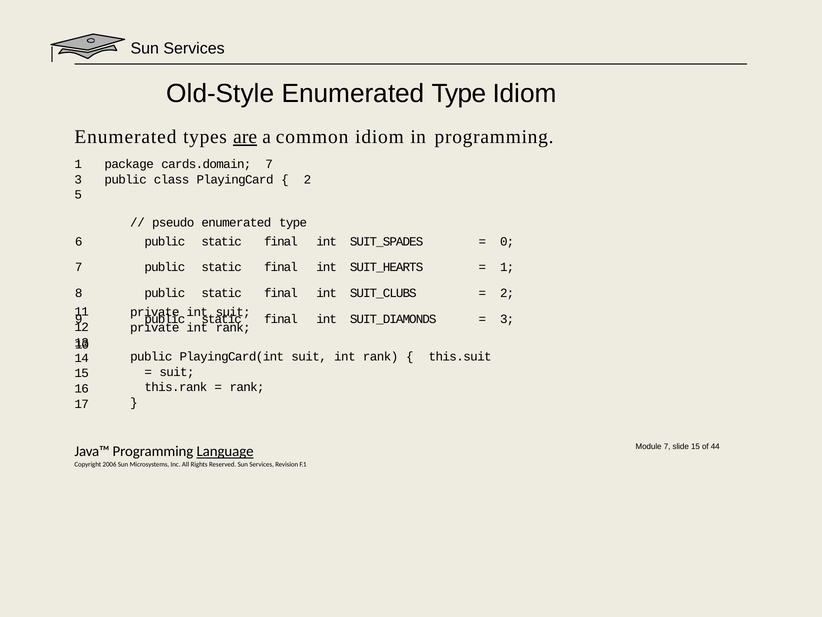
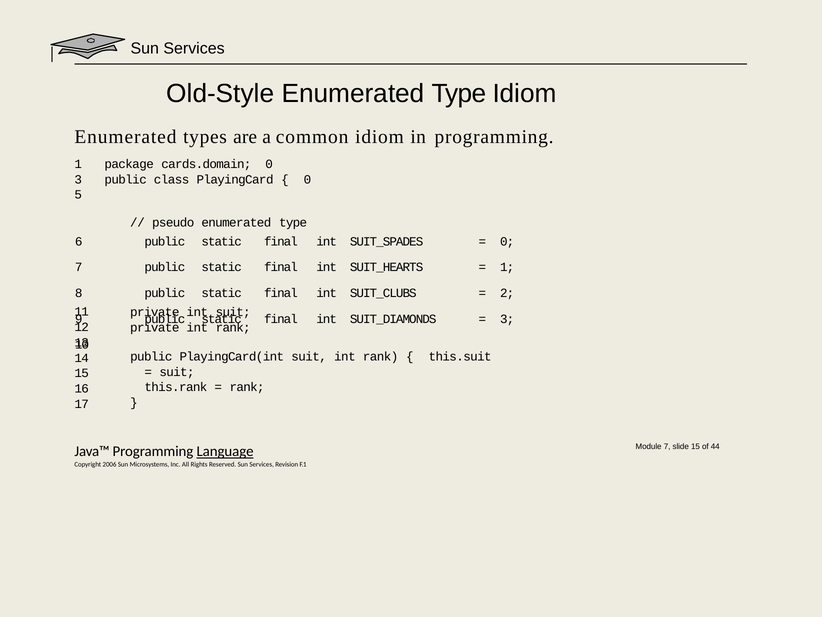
are underline: present -> none
cards.domain 7: 7 -> 0
2 at (307, 179): 2 -> 0
